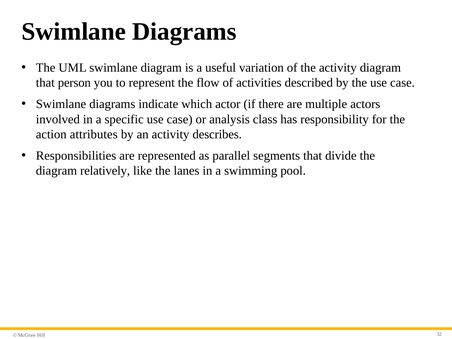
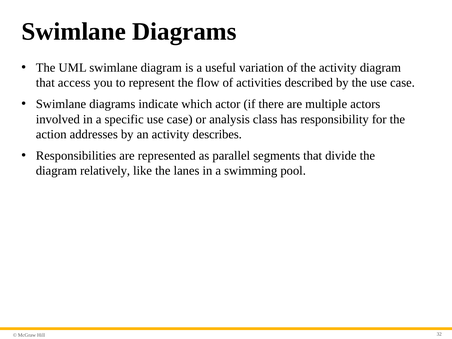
person: person -> access
attributes: attributes -> addresses
